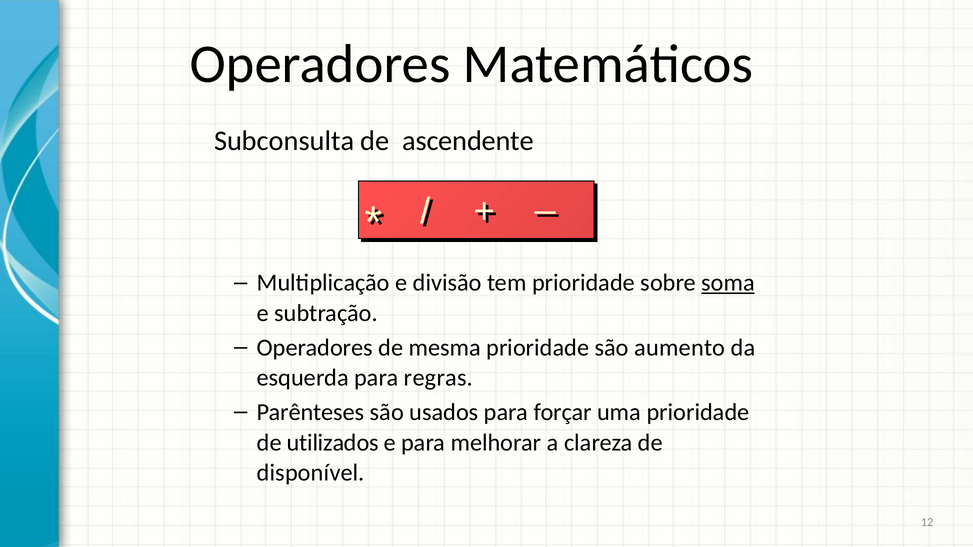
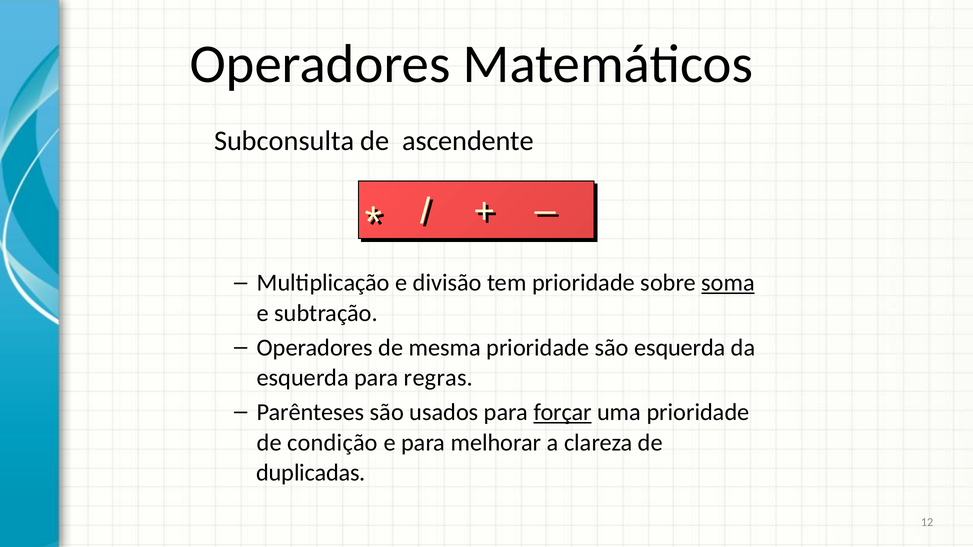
aumento at (680, 348): aumento -> esquerda
forçar underline: none -> present
utilizados: utilizados -> condição
disponível: disponível -> duplicadas
